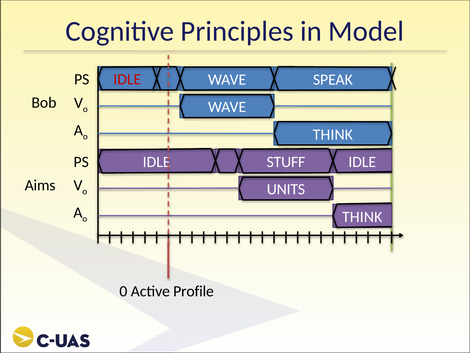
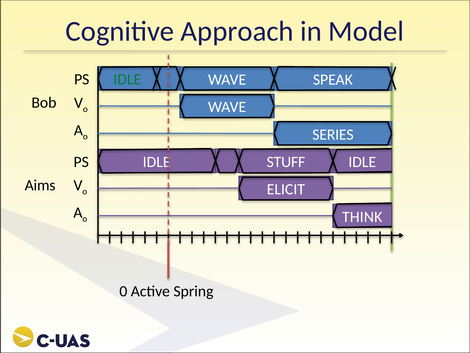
Principles: Principles -> Approach
IDLE at (127, 79) colour: red -> green
THINK at (333, 134): THINK -> SERIES
UNITS: UNITS -> ELICIT
Profile: Profile -> Spring
